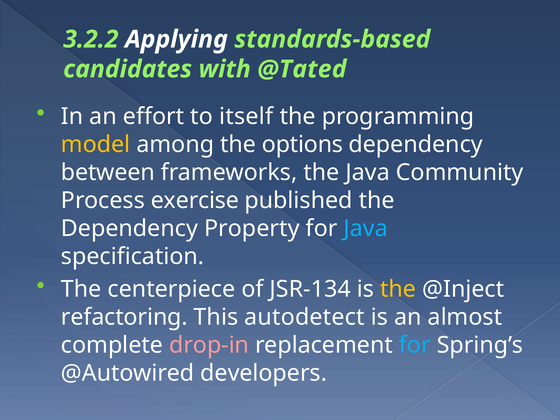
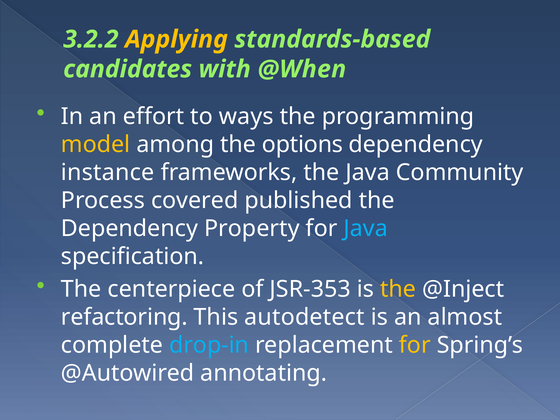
Applying colour: white -> yellow
@Tated: @Tated -> @When
itself: itself -> ways
between: between -> instance
exercise: exercise -> covered
JSR-134: JSR-134 -> JSR-353
drop-in colour: pink -> light blue
for at (415, 345) colour: light blue -> yellow
developers: developers -> annotating
